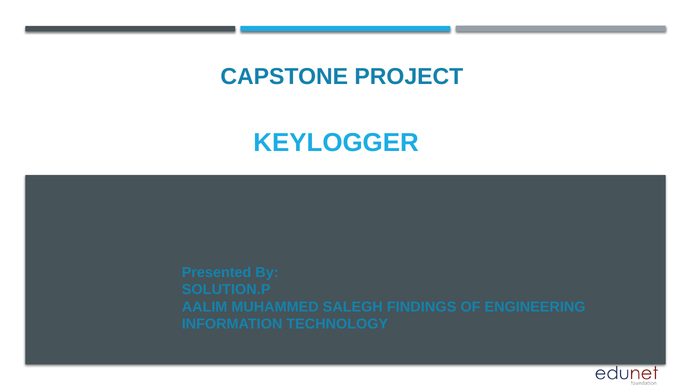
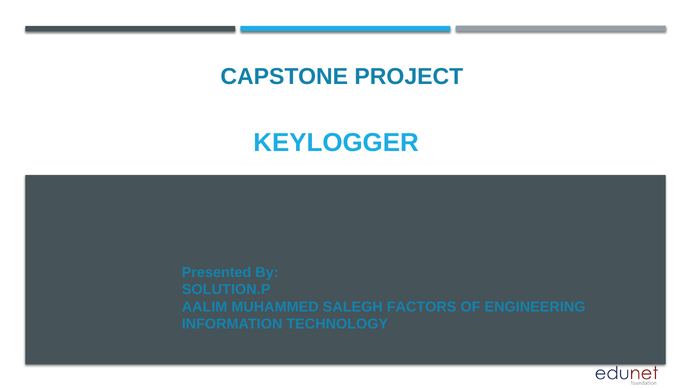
FINDINGS: FINDINGS -> FACTORS
